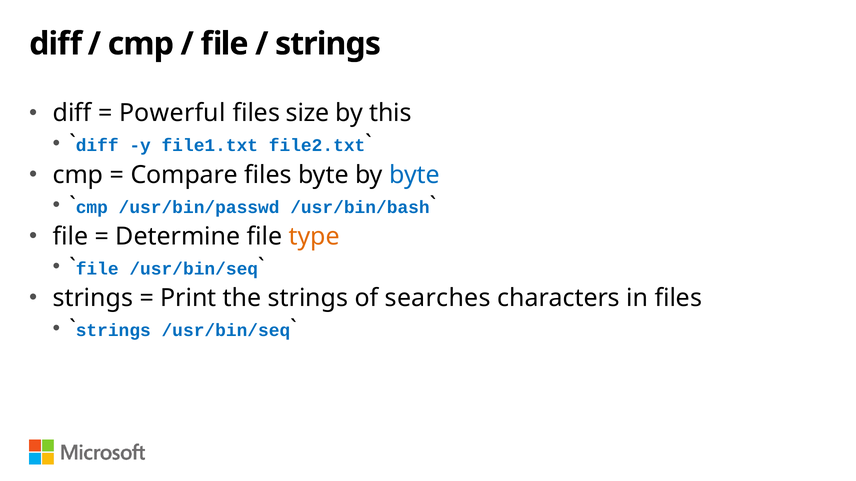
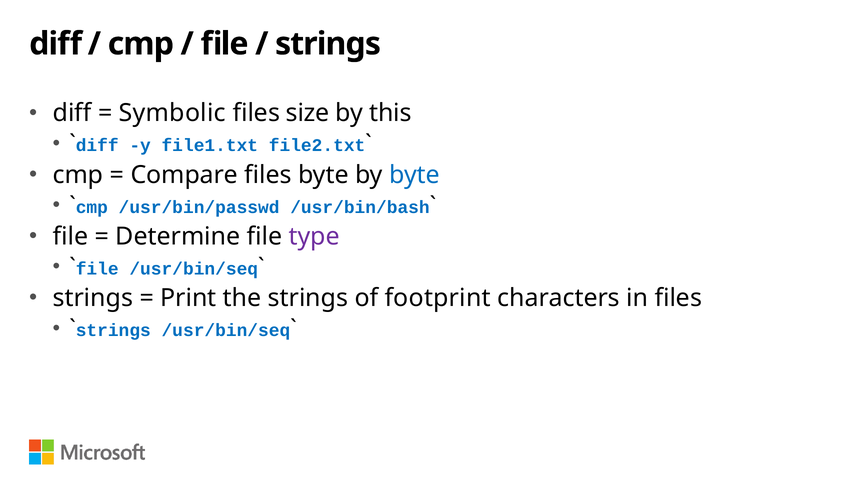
Powerful: Powerful -> Symbolic
type colour: orange -> purple
searches: searches -> footprint
